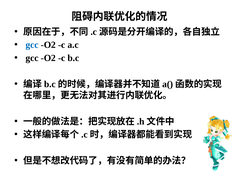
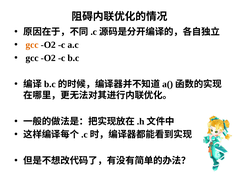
gcc at (32, 45) colour: blue -> orange
